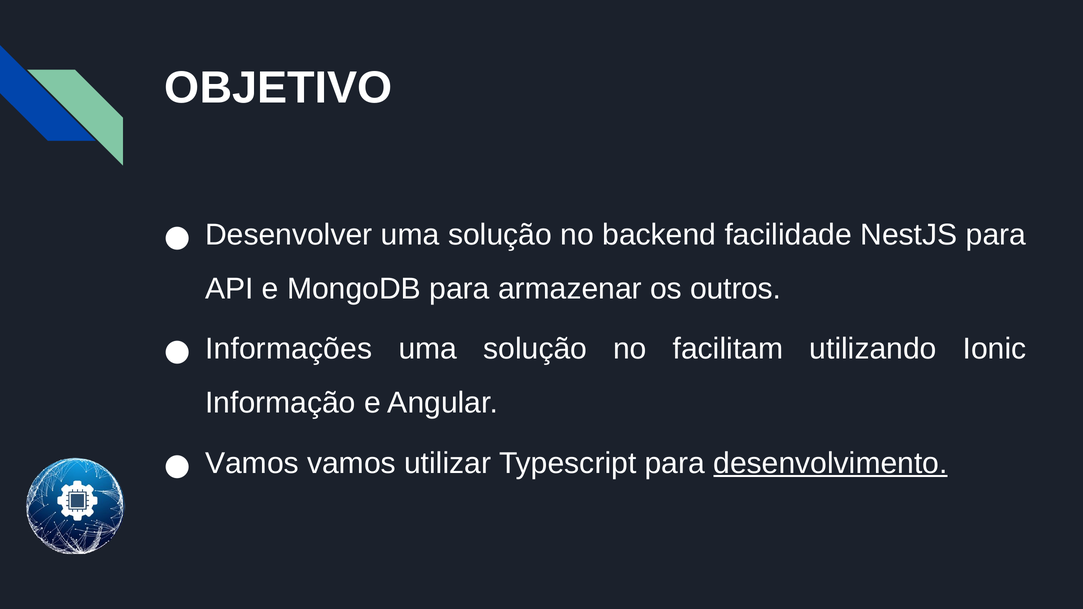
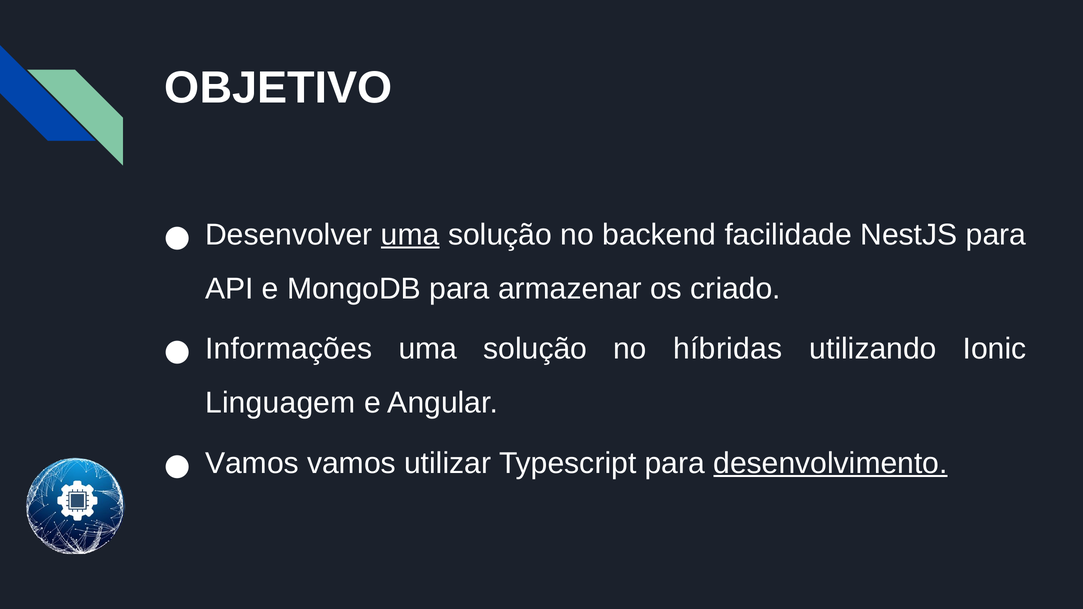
uma at (410, 235) underline: none -> present
outros: outros -> criado
facilitam: facilitam -> híbridas
Informação: Informação -> Linguagem
